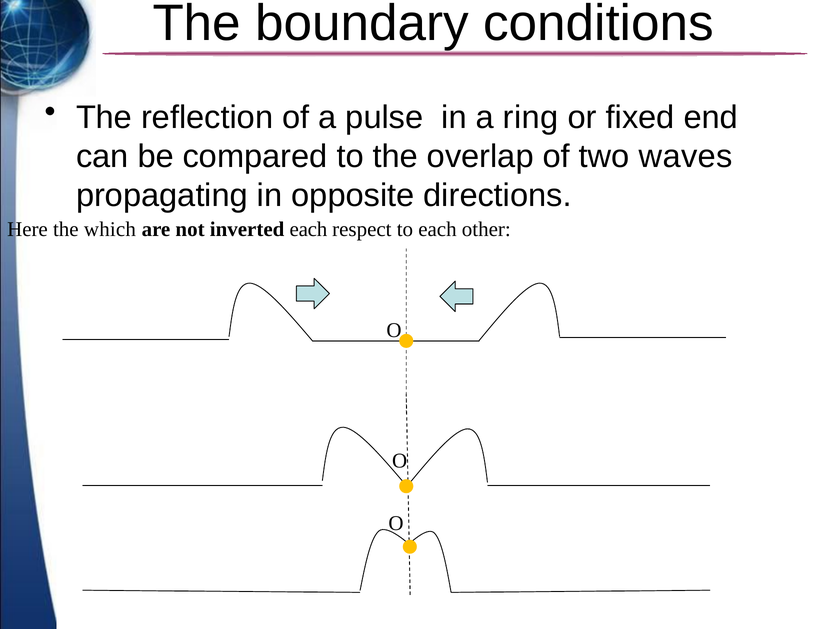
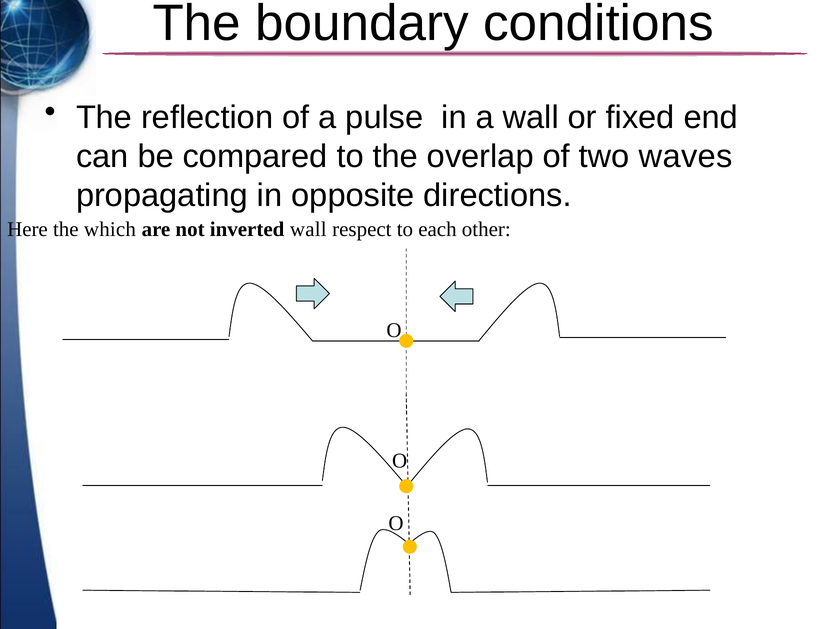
a ring: ring -> wall
inverted each: each -> wall
